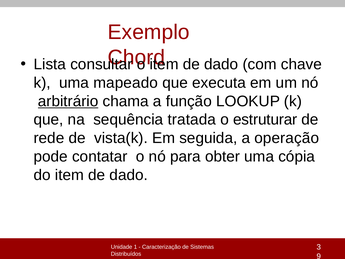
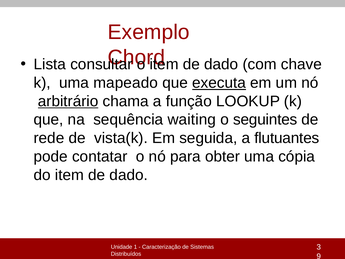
executa underline: none -> present
tratada: tratada -> waiting
estruturar: estruturar -> seguintes
operação: operação -> flutuantes
